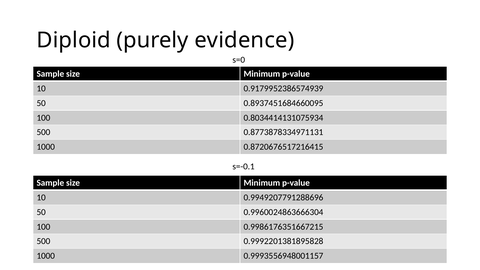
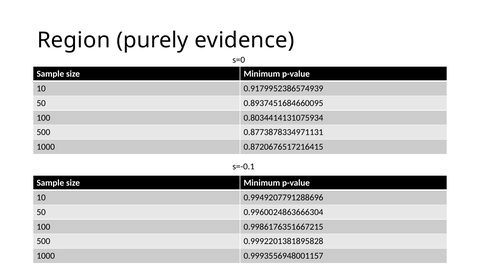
Diploid: Diploid -> Region
